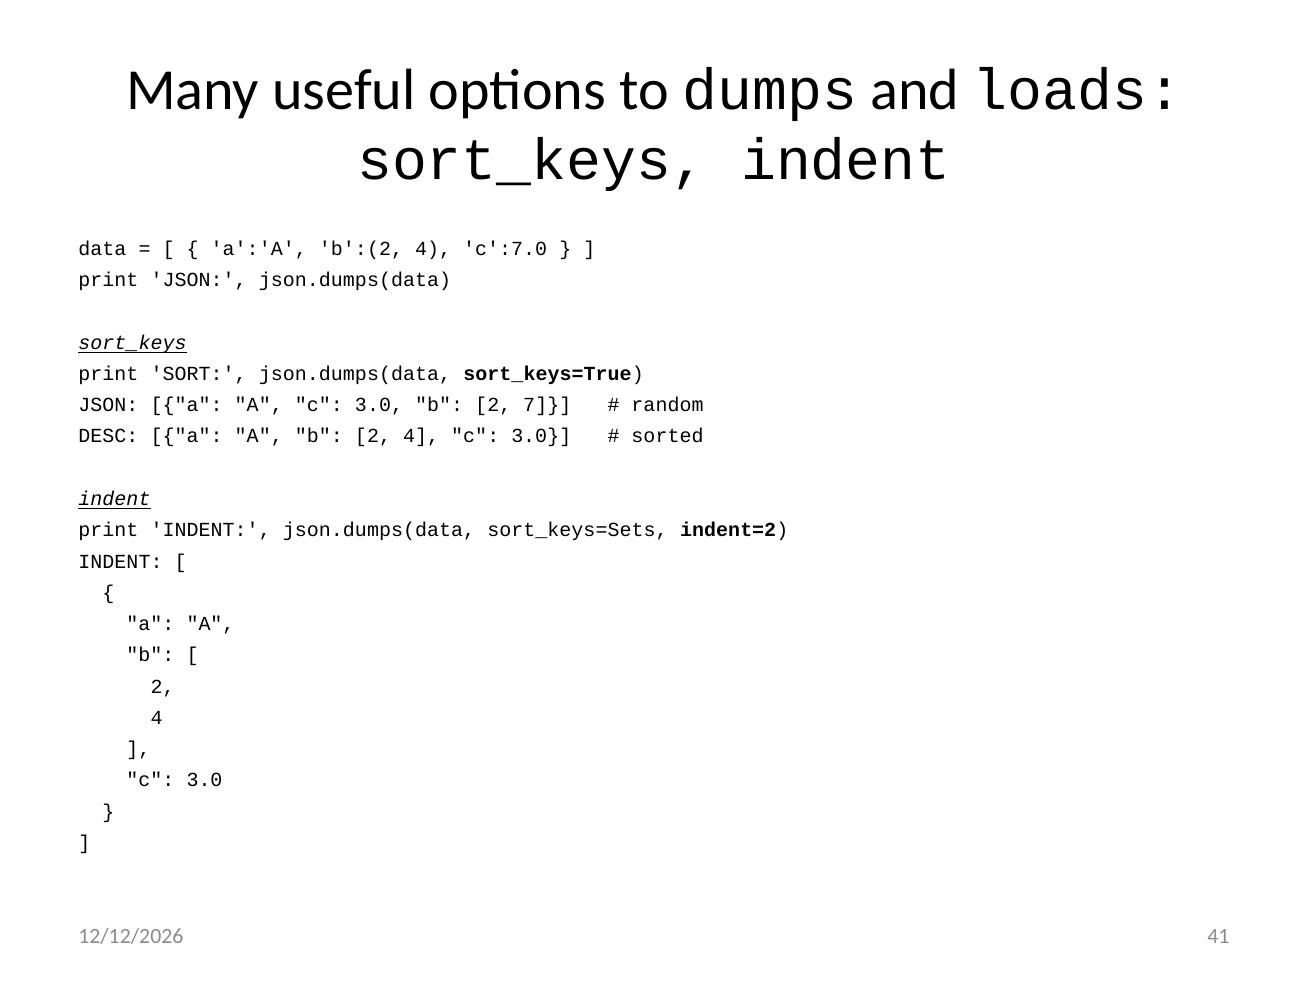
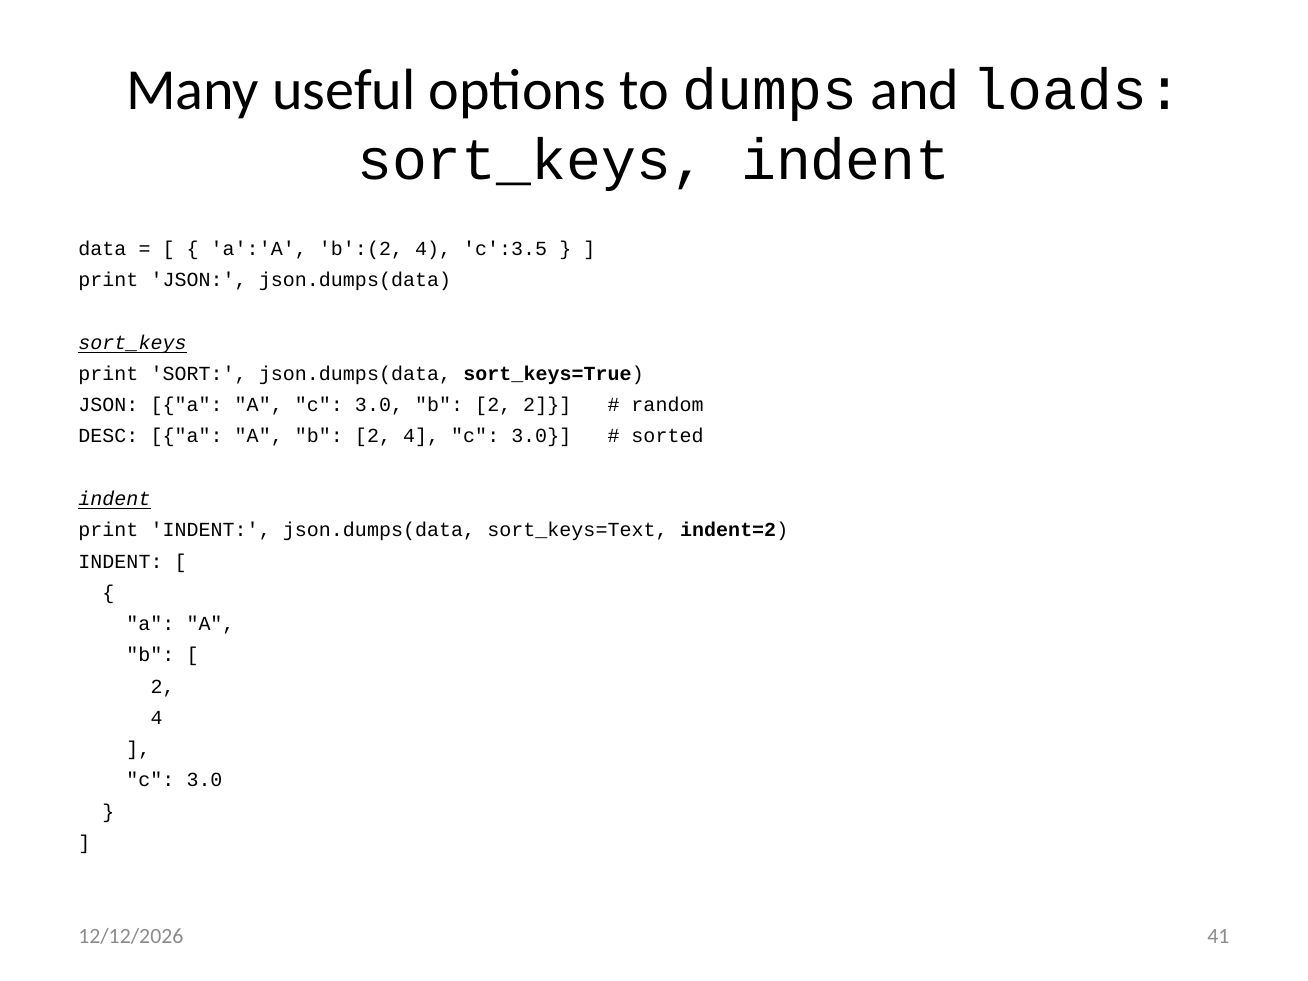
c':7.0: c':7.0 -> c':3.5
2 7: 7 -> 2
sort_keys=Sets: sort_keys=Sets -> sort_keys=Text
